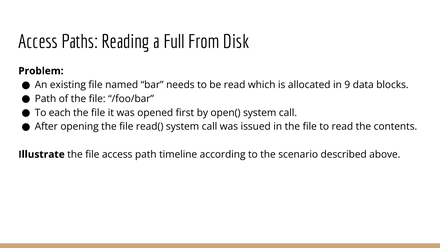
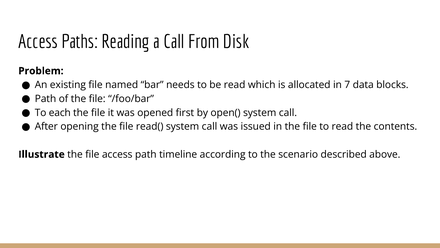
a Full: Full -> Call
9: 9 -> 7
